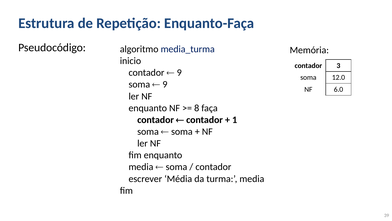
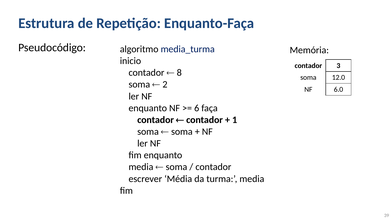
9 at (179, 73): 9 -> 8
9 at (165, 84): 9 -> 2
8: 8 -> 6
